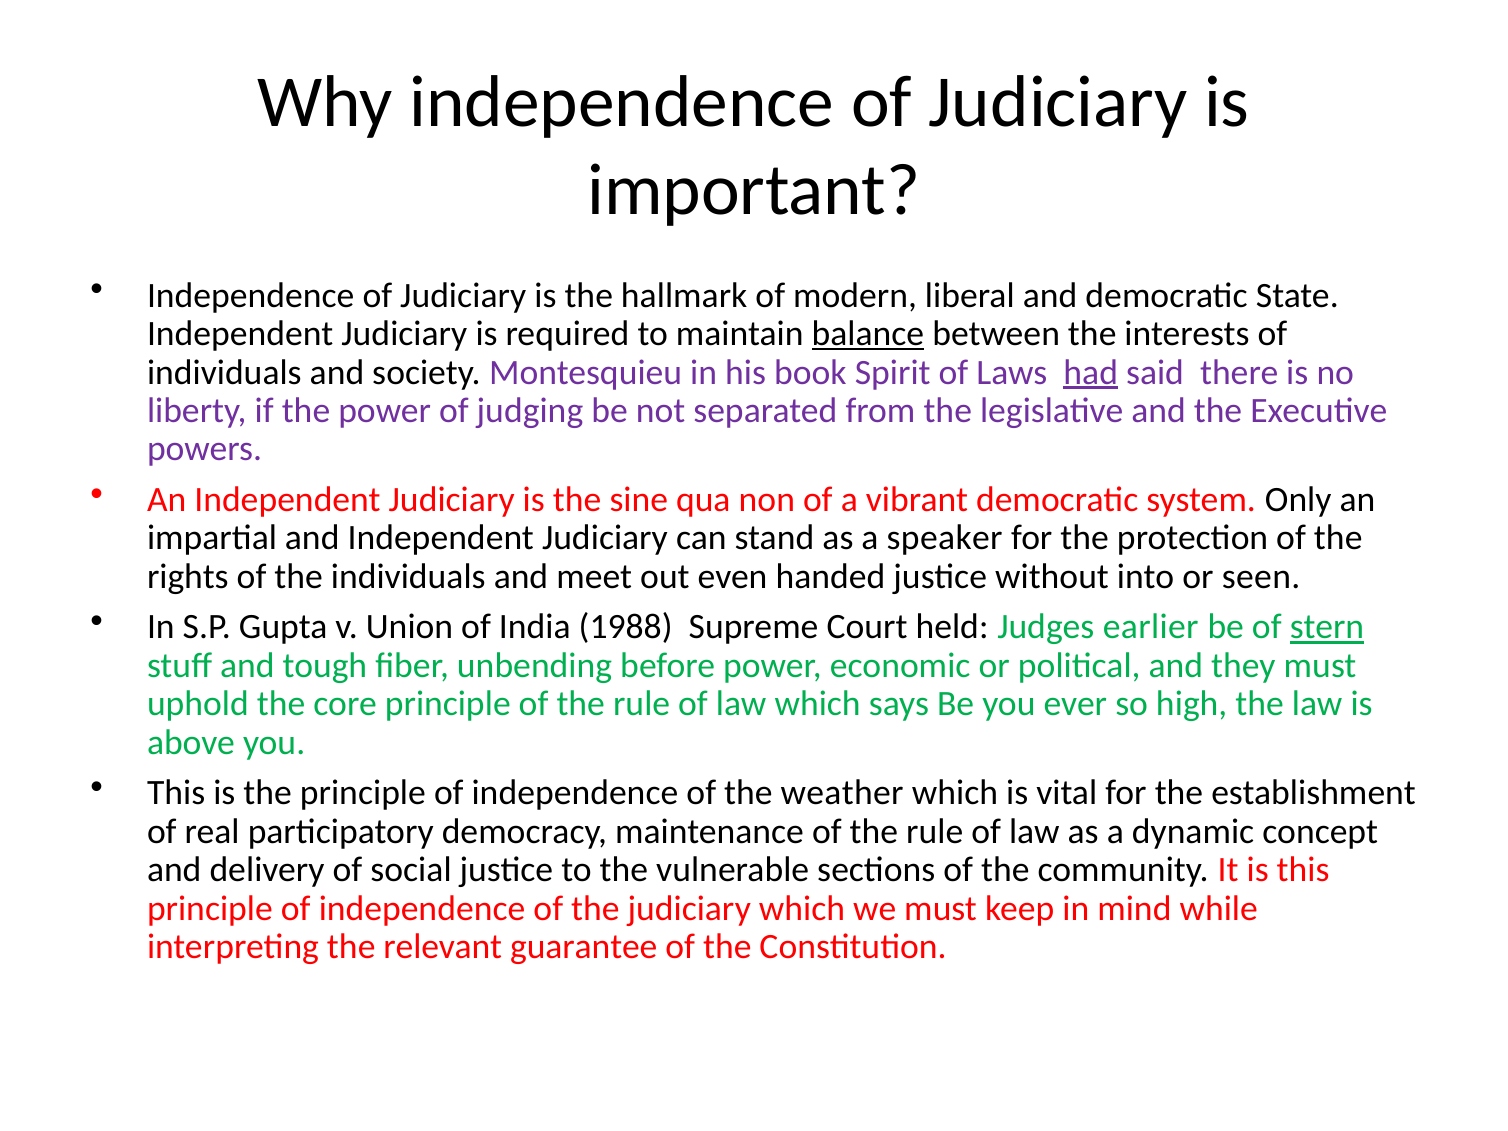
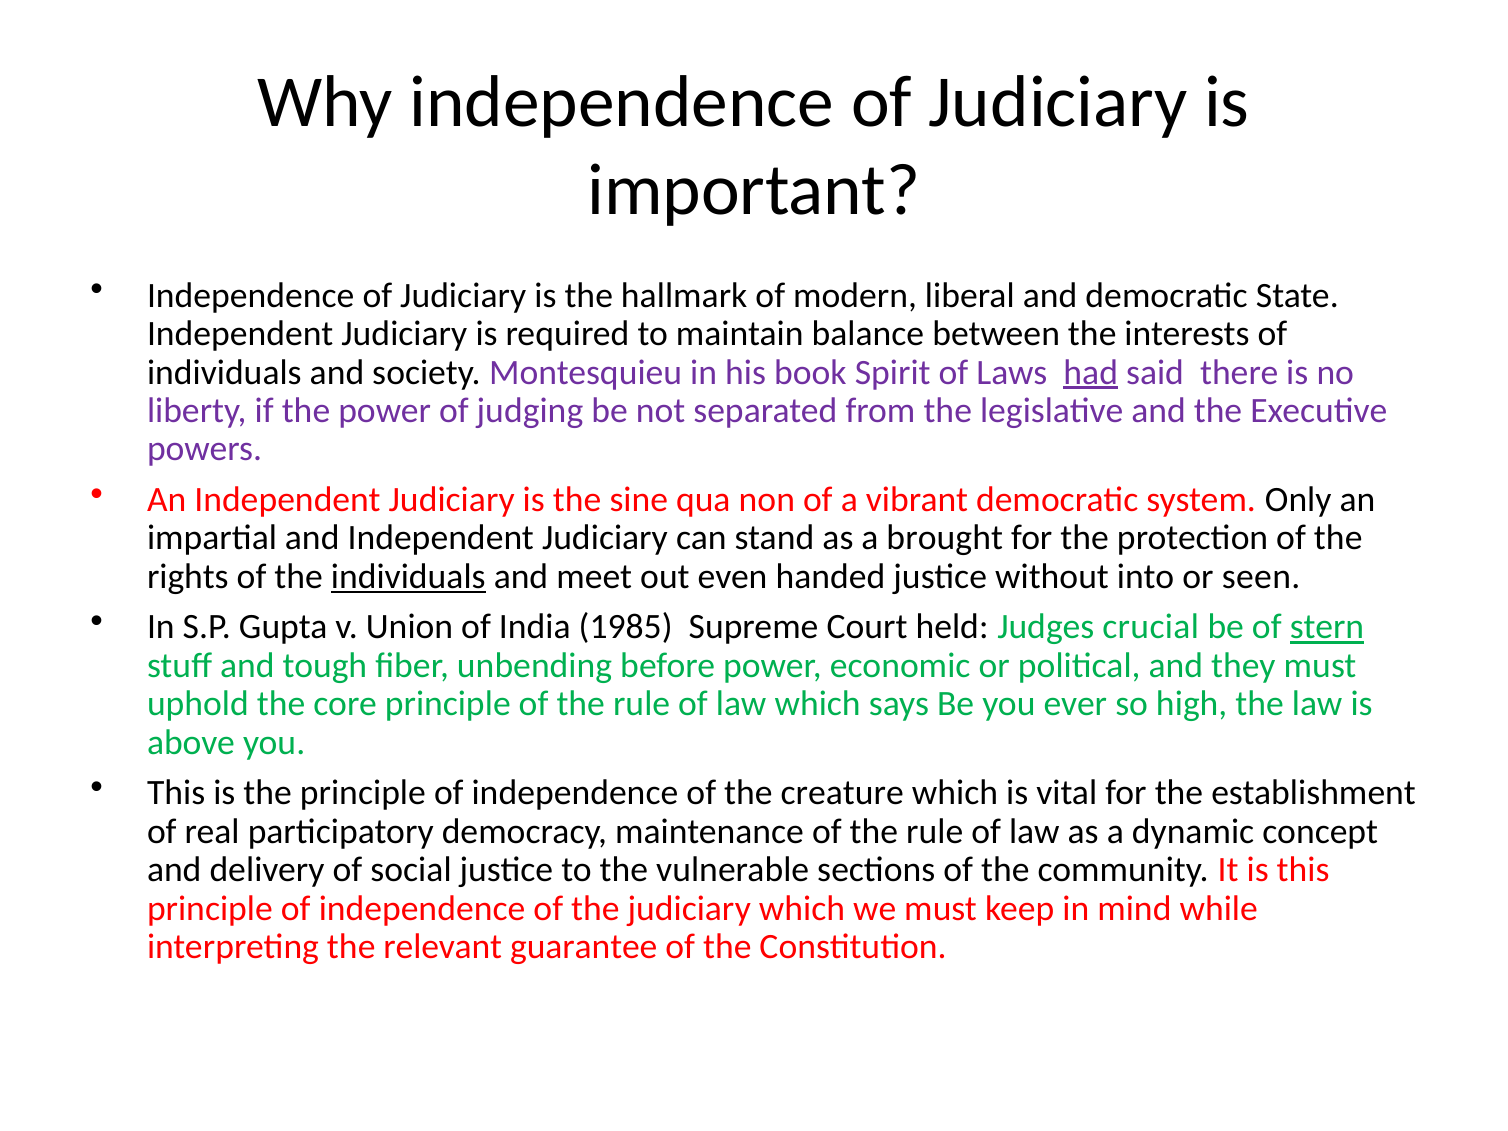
balance underline: present -> none
speaker: speaker -> brought
individuals at (408, 577) underline: none -> present
1988: 1988 -> 1985
earlier: earlier -> crucial
weather: weather -> creature
